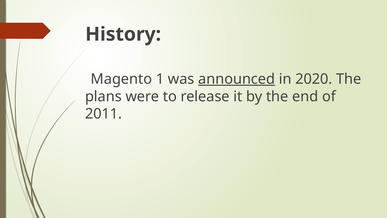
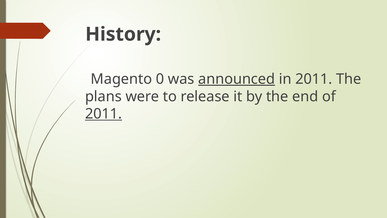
1: 1 -> 0
in 2020: 2020 -> 2011
2011 at (104, 114) underline: none -> present
